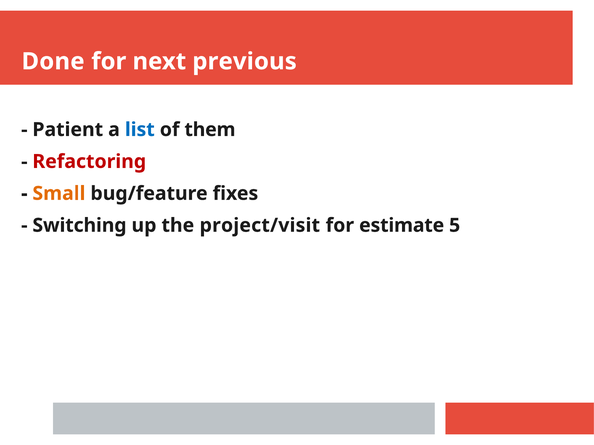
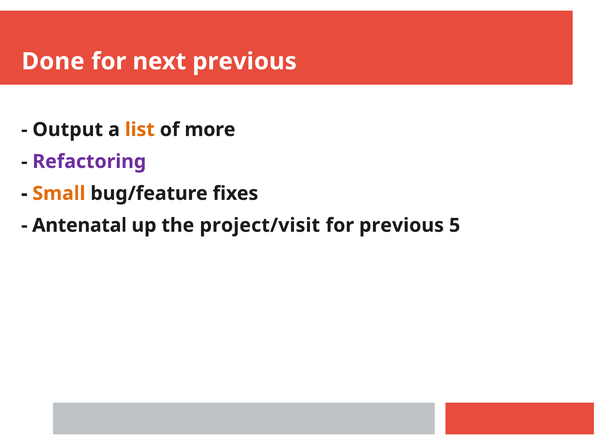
Patient: Patient -> Output
list colour: blue -> orange
them: them -> more
Refactoring colour: red -> purple
Switching: Switching -> Antenatal
for estimate: estimate -> previous
